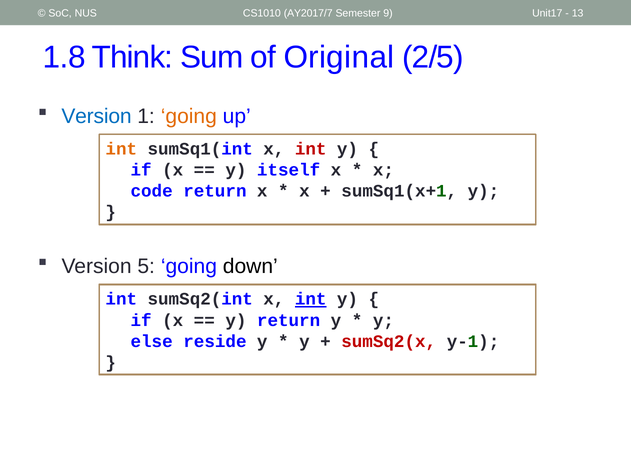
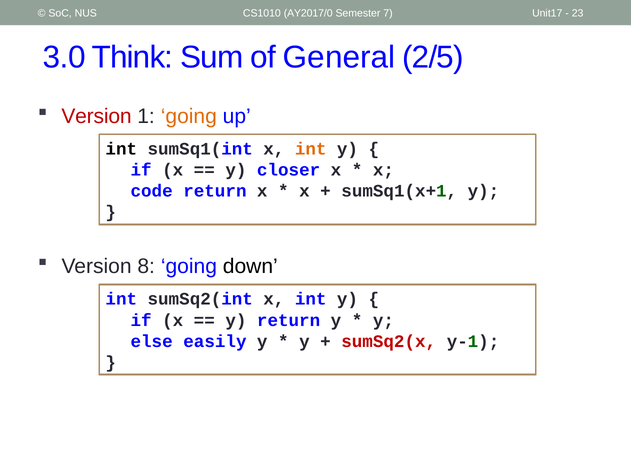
AY2017/7: AY2017/7 -> AY2017/0
9: 9 -> 7
13: 13 -> 23
1.8: 1.8 -> 3.0
Original: Original -> General
Version at (97, 116) colour: blue -> red
int at (121, 149) colour: orange -> black
int at (311, 149) colour: red -> orange
itself: itself -> closer
5: 5 -> 8
int at (311, 299) underline: present -> none
reside: reside -> easily
